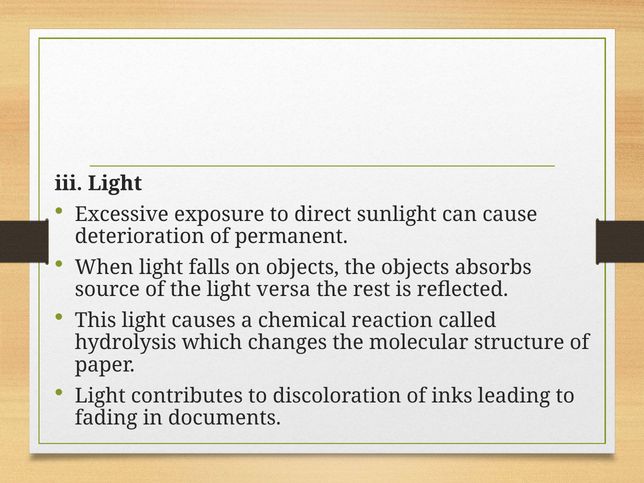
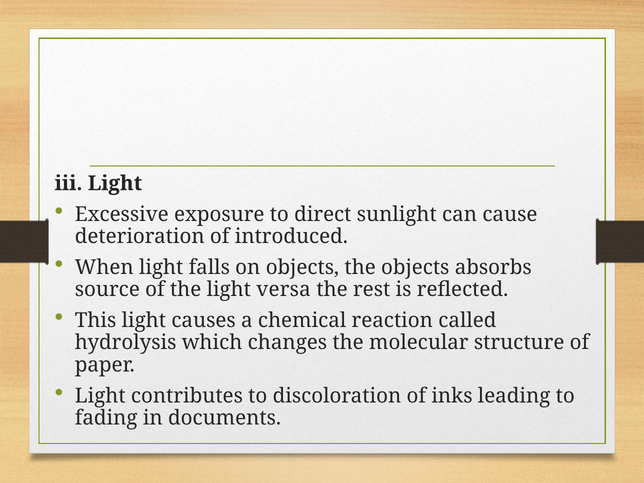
permanent: permanent -> introduced
